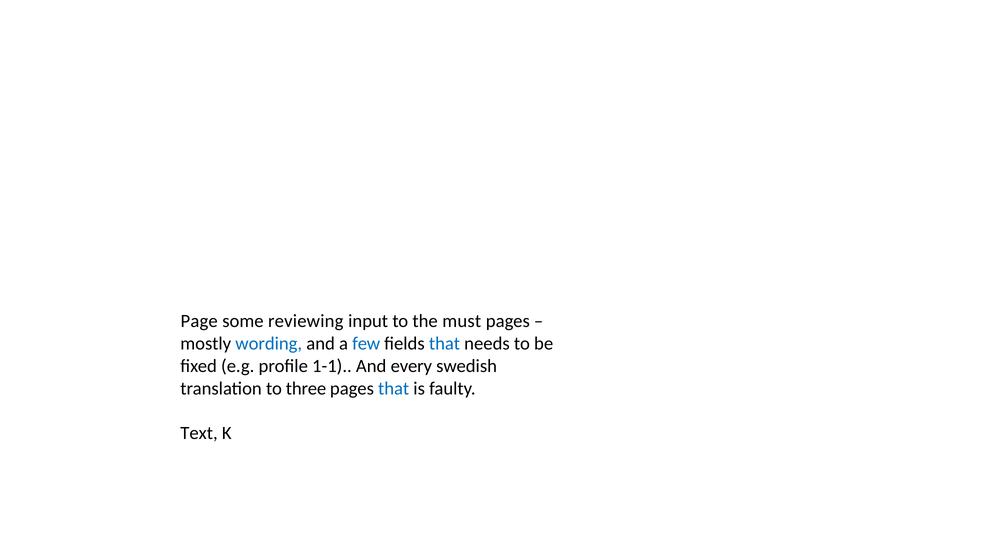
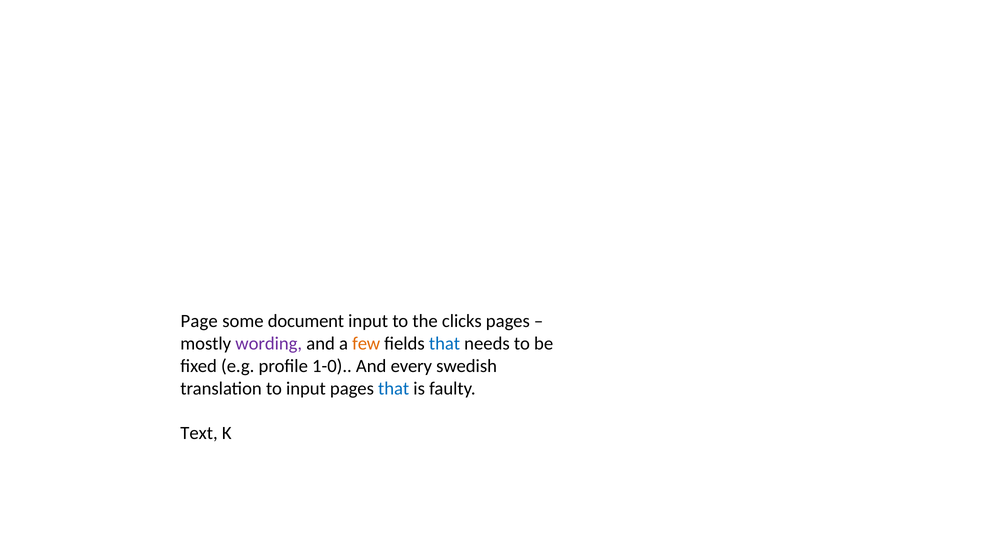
reviewing: reviewing -> document
must: must -> clicks
wording colour: blue -> purple
few colour: blue -> orange
1-1: 1-1 -> 1-0
to three: three -> input
